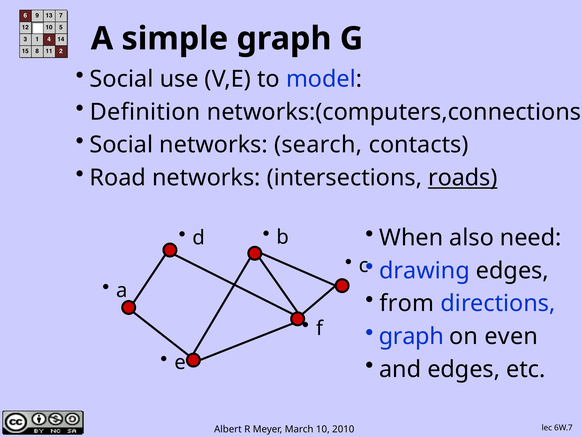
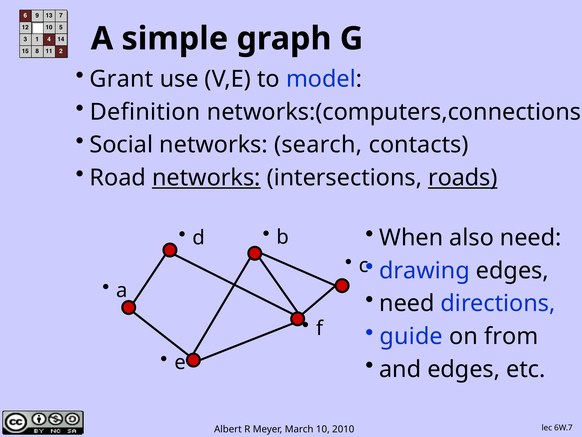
Social at (122, 79): Social -> Grant
networks at (206, 178) underline: none -> present
from at (407, 303): from -> need
graph at (411, 336): graph -> guide
even: even -> from
